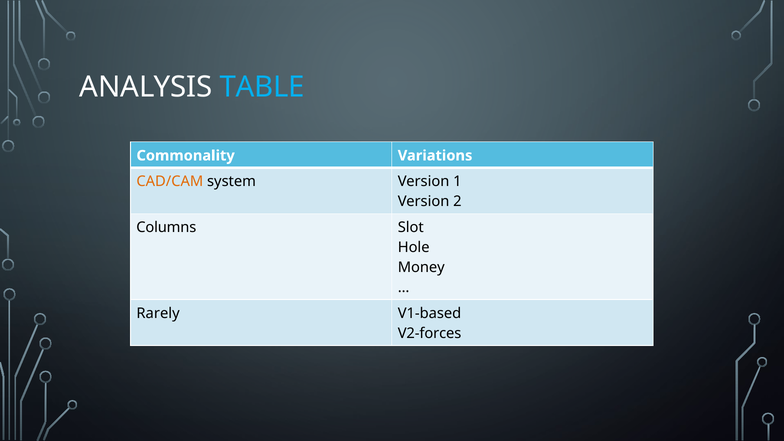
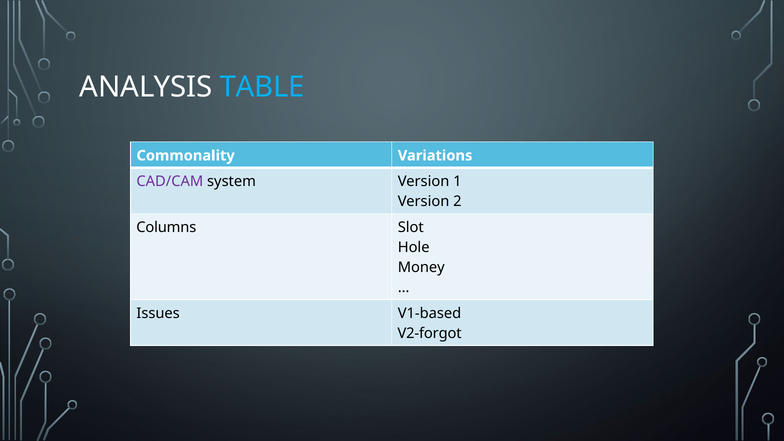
CAD/CAM colour: orange -> purple
Rarely: Rarely -> Issues
V2-forces: V2-forces -> V2-forgot
